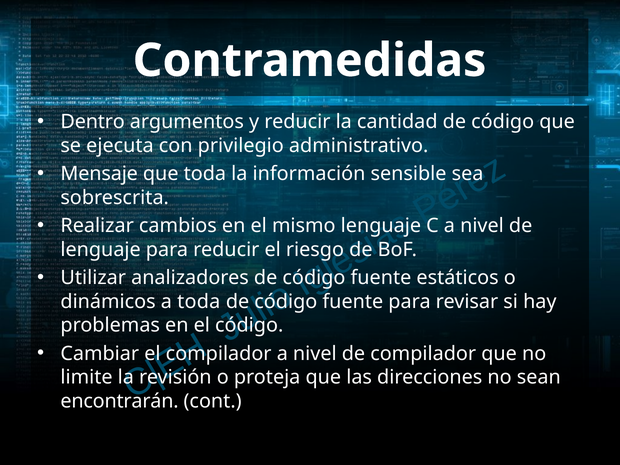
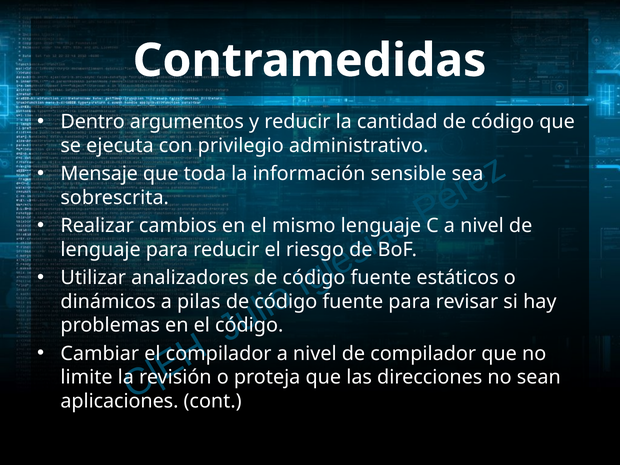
a toda: toda -> pilas
encontrarán: encontrarán -> aplicaciones
